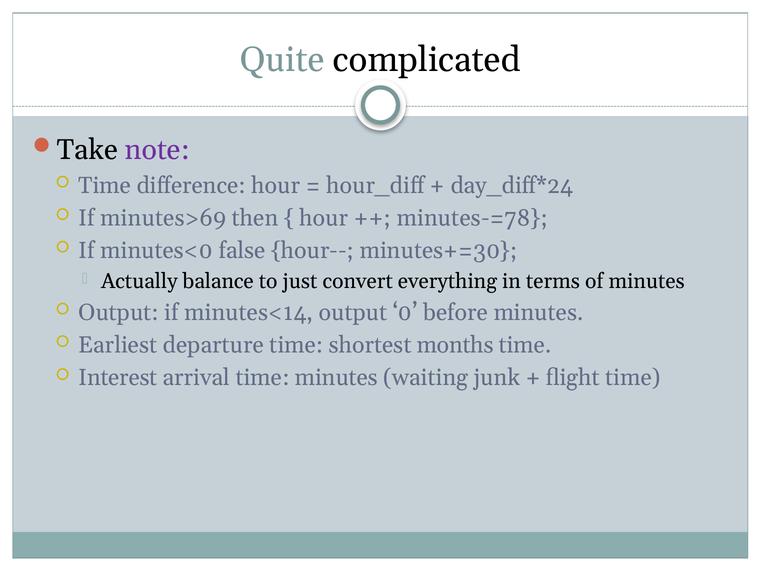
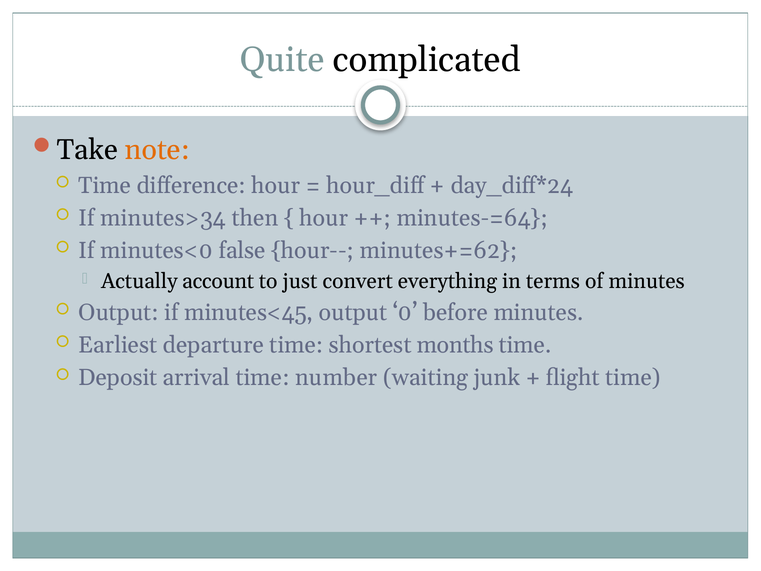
note colour: purple -> orange
minutes>69: minutes>69 -> minutes>34
minutes-=78: minutes-=78 -> minutes-=64
minutes+=30: minutes+=30 -> minutes+=62
balance: balance -> account
minutes<14: minutes<14 -> minutes<45
Interest: Interest -> Deposit
time minutes: minutes -> number
